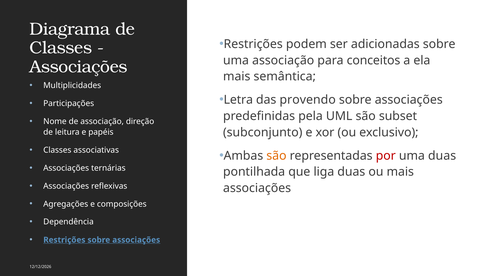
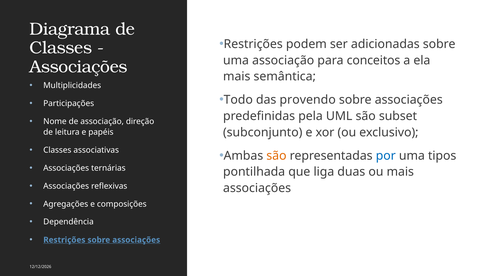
Letra: Letra -> Todo
por colour: red -> blue
uma duas: duas -> tipos
